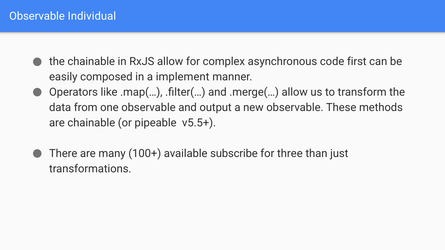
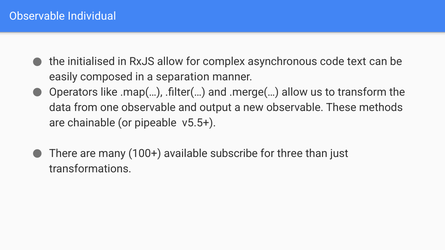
the chainable: chainable -> initialised
first: first -> text
implement: implement -> separation
